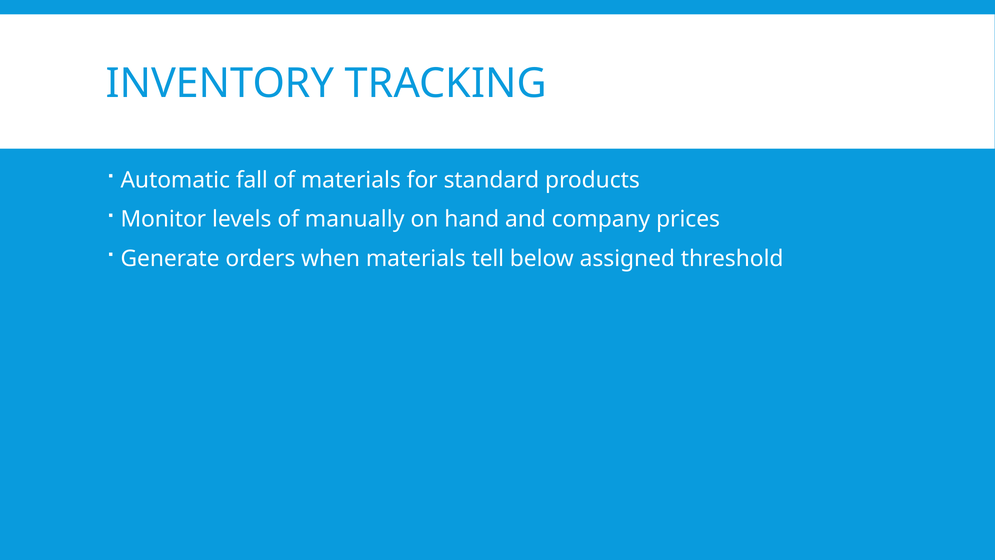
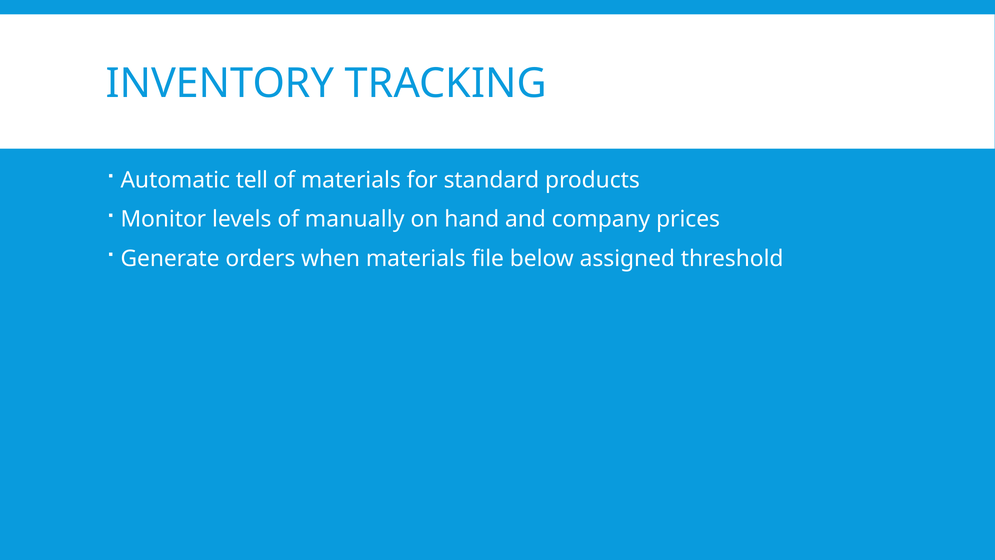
fall: fall -> tell
tell: tell -> file
